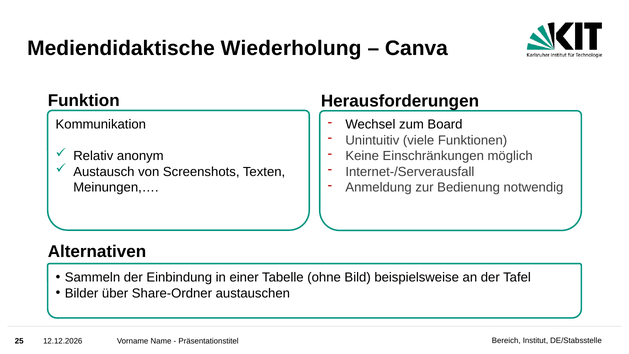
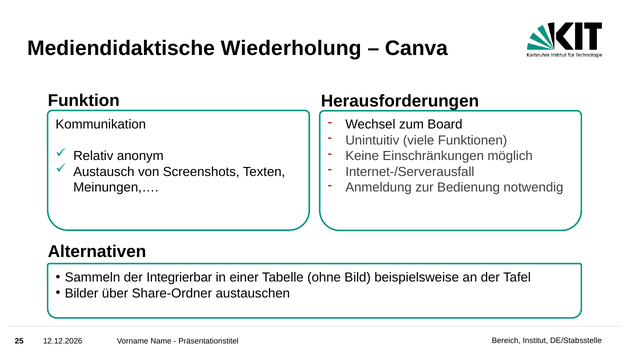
Einbindung: Einbindung -> Integrierbar
